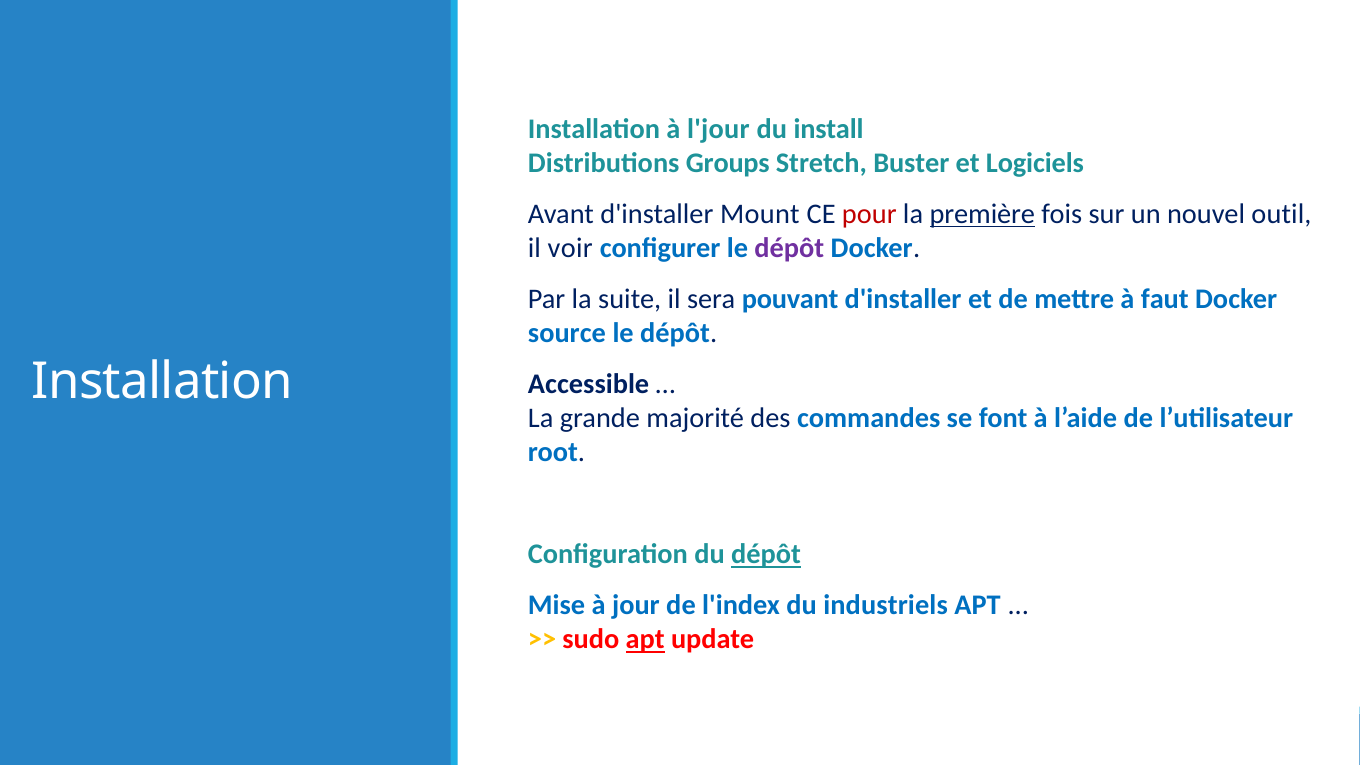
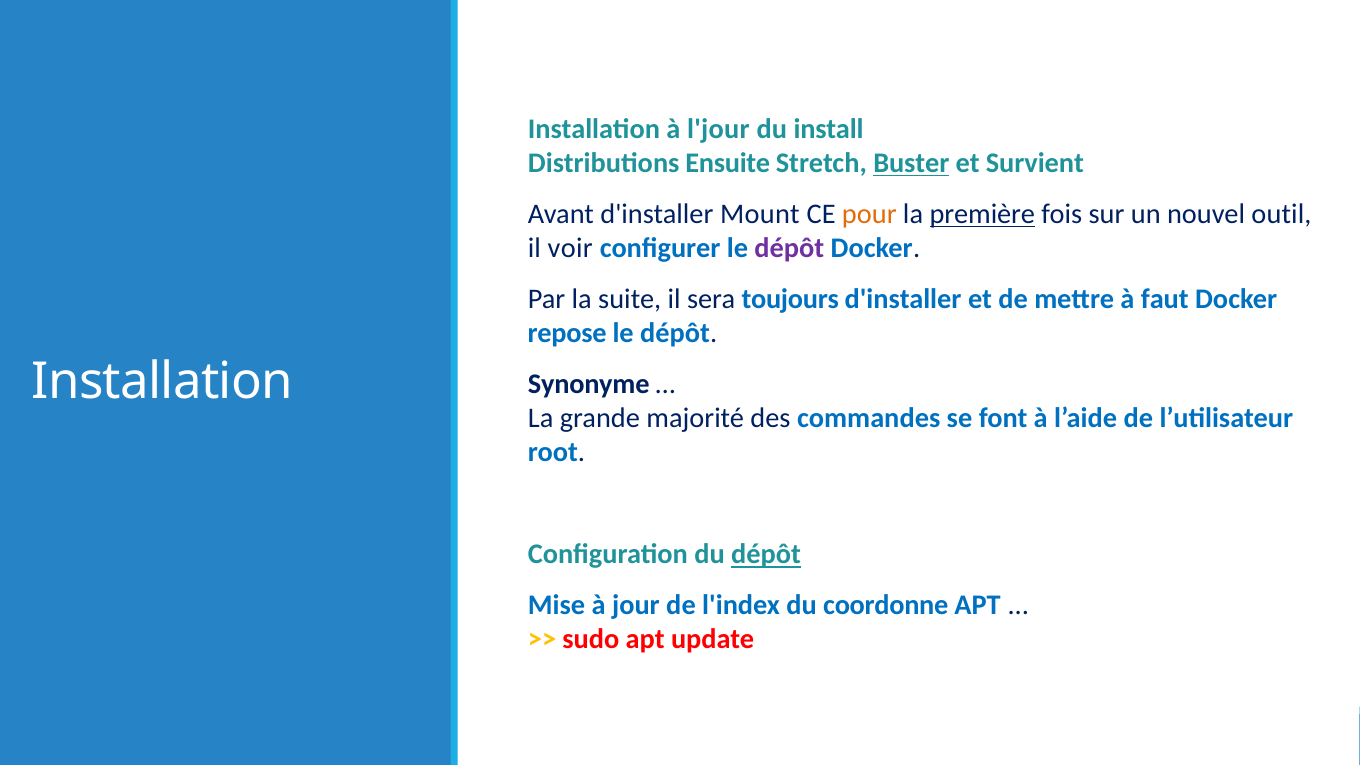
Groups: Groups -> Ensuite
Buster underline: none -> present
Logiciels: Logiciels -> Survient
pour colour: red -> orange
pouvant: pouvant -> toujours
source: source -> repose
Accessible: Accessible -> Synonyme
industriels: industriels -> coordonne
apt at (645, 640) underline: present -> none
